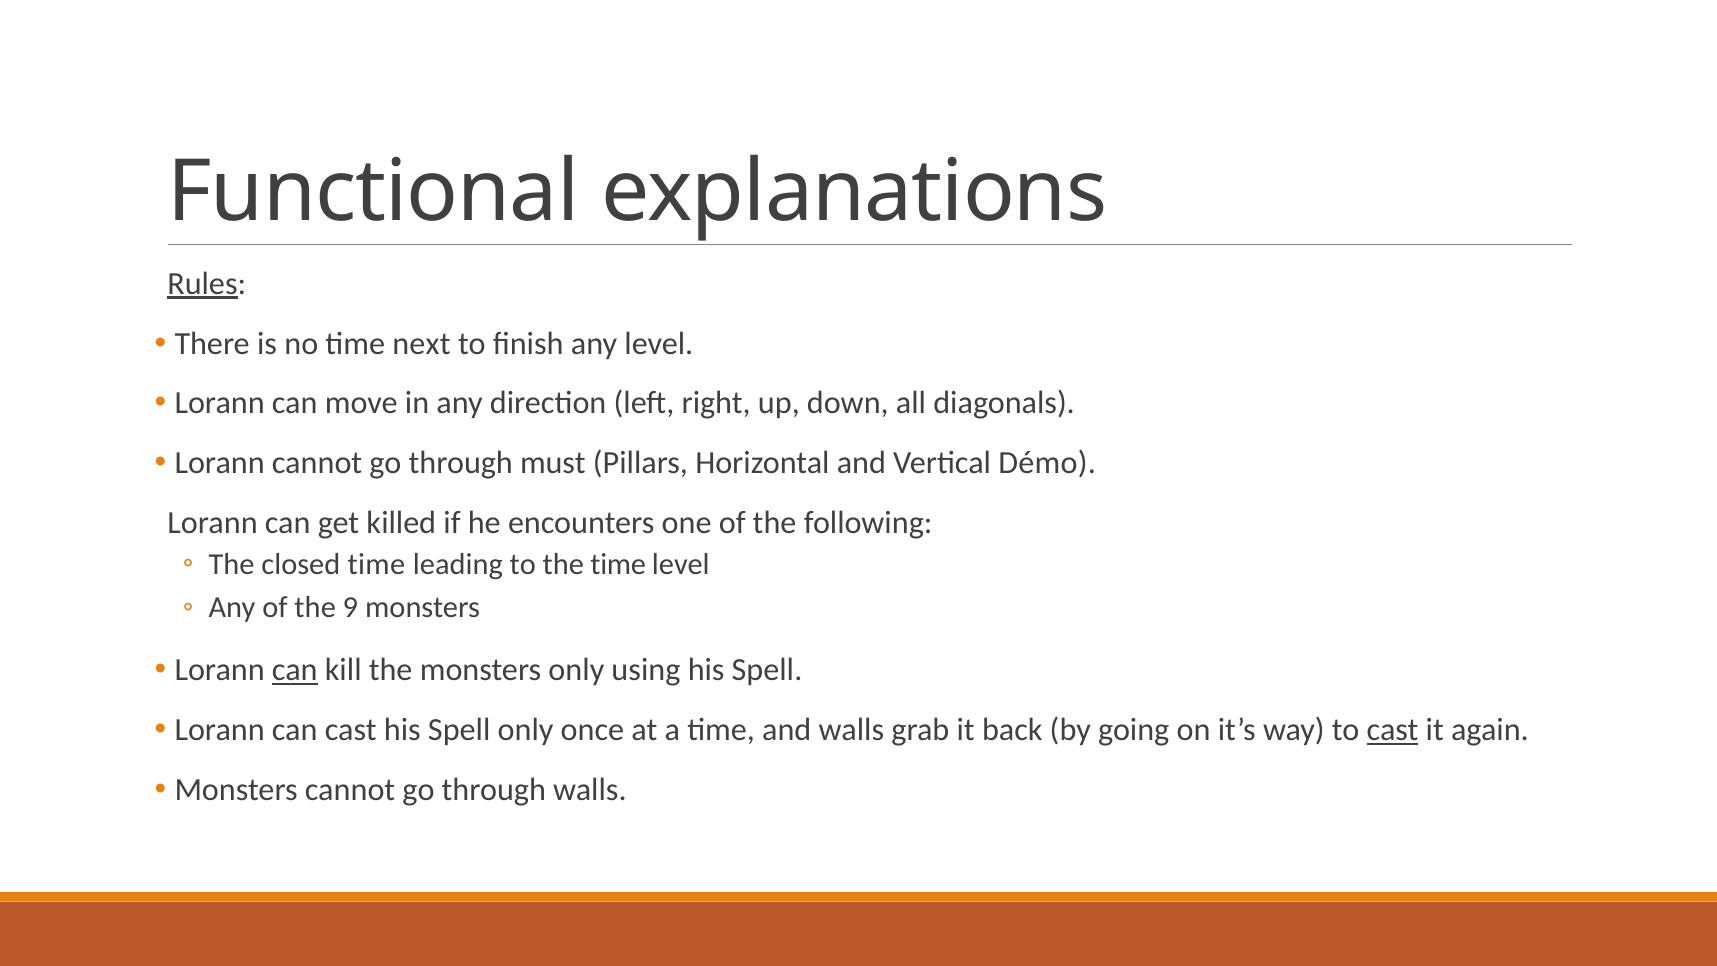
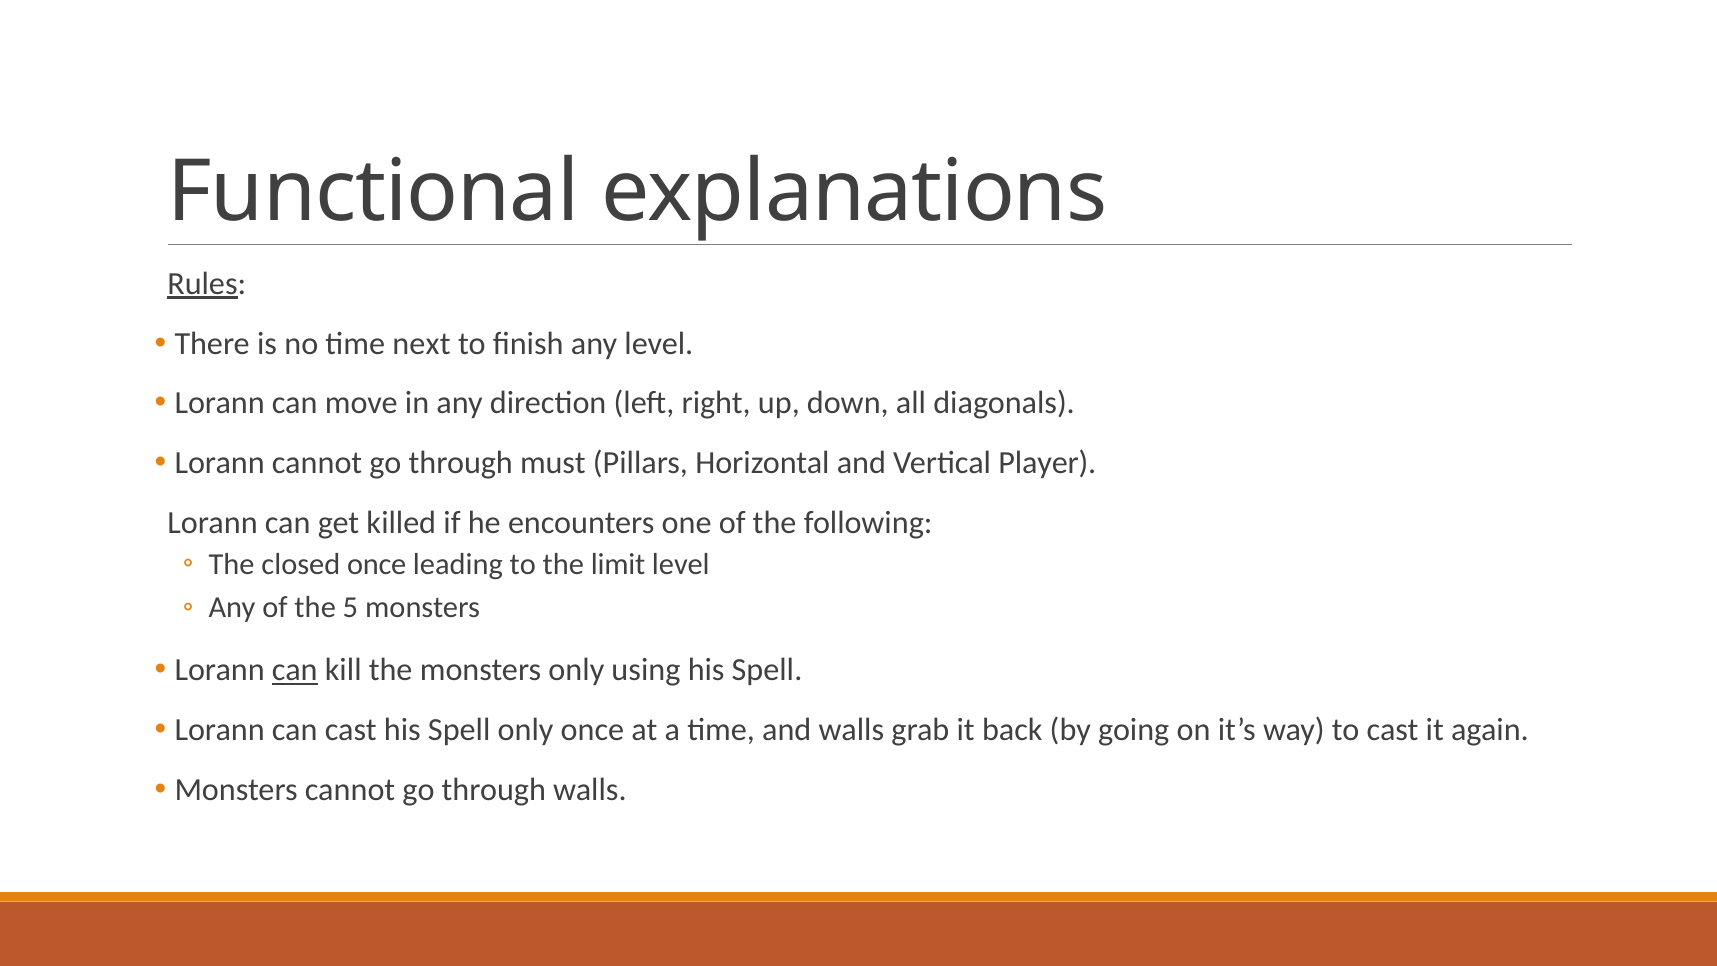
Démo: Démo -> Player
closed time: time -> once
the time: time -> limit
9: 9 -> 5
cast at (1393, 730) underline: present -> none
